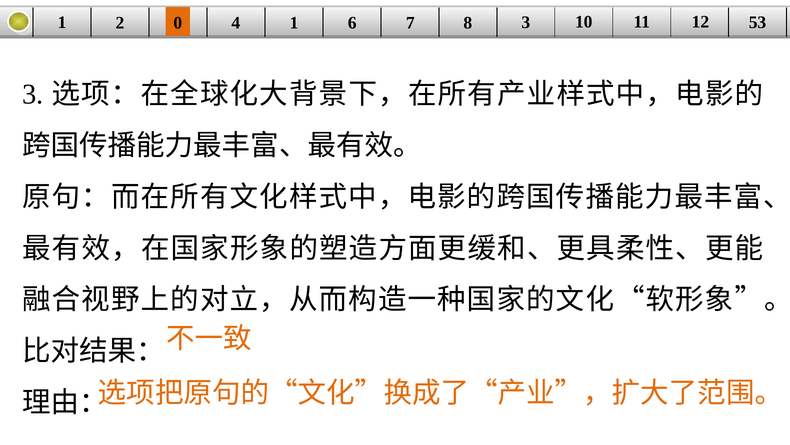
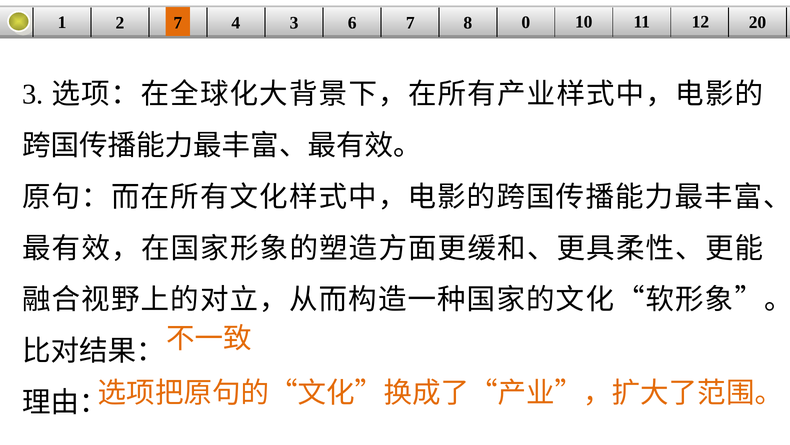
53: 53 -> 20
2 0: 0 -> 7
4 1: 1 -> 3
8 3: 3 -> 0
